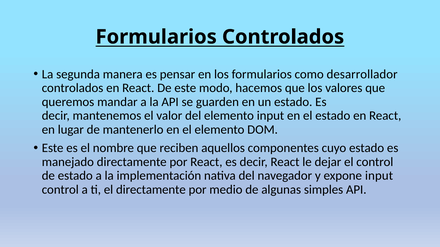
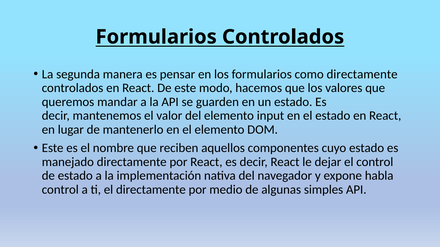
como desarrollador: desarrollador -> directamente
expone input: input -> habla
